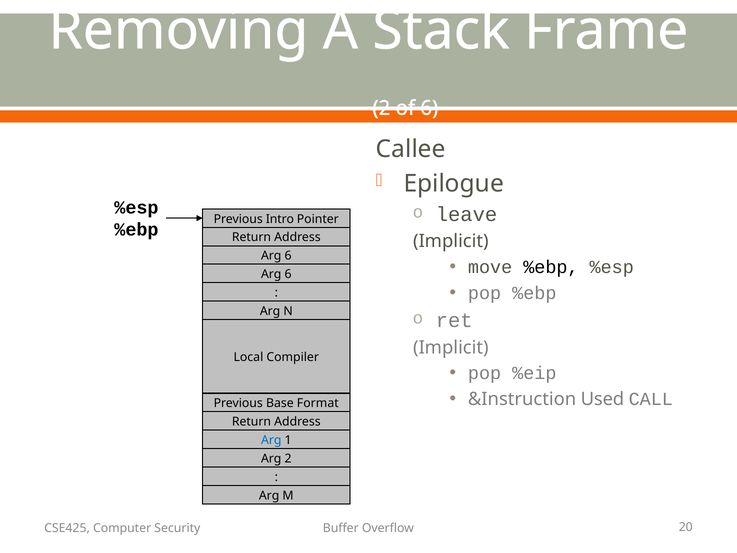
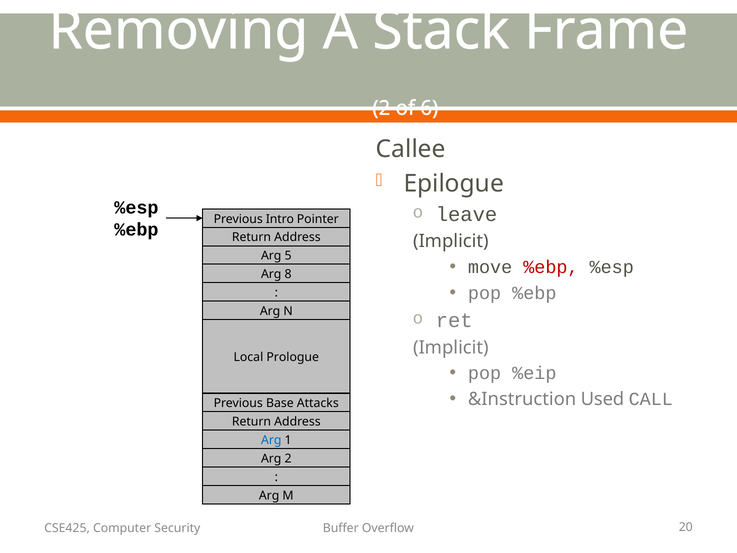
6 at (288, 256): 6 -> 5
%ebp at (551, 267) colour: black -> red
6 at (288, 274): 6 -> 8
Compiler: Compiler -> Prologue
Format: Format -> Attacks
